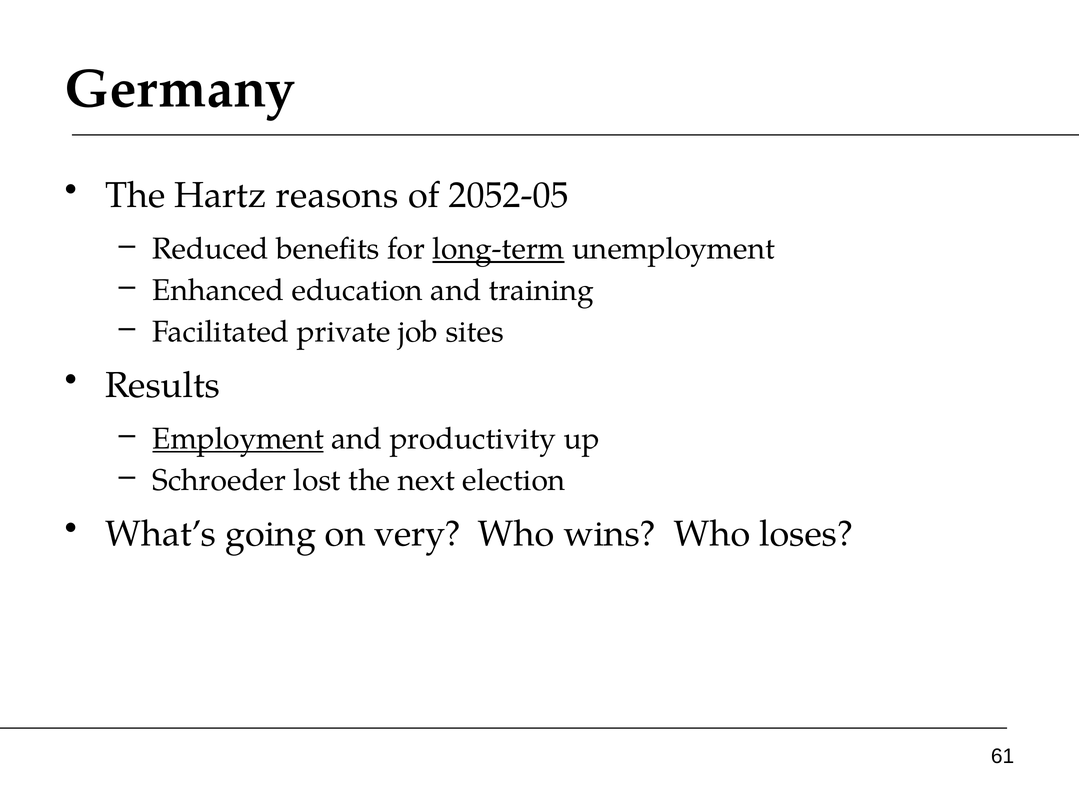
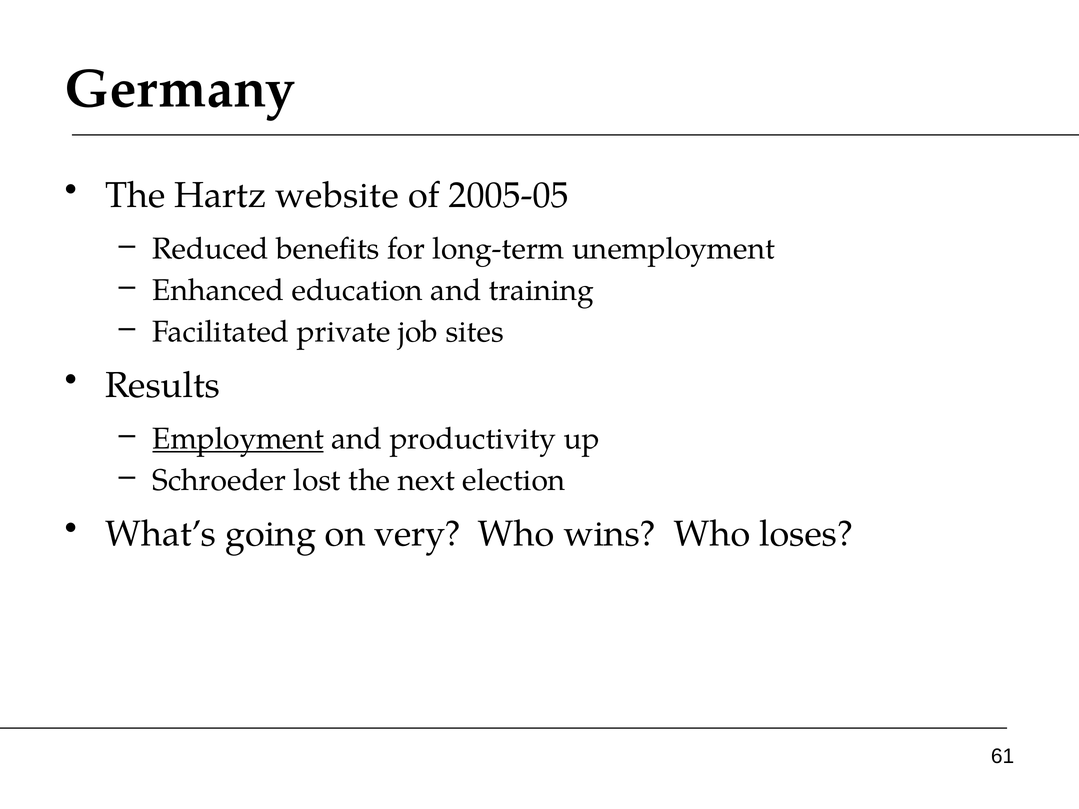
reasons: reasons -> website
2052-05: 2052-05 -> 2005-05
long-term underline: present -> none
